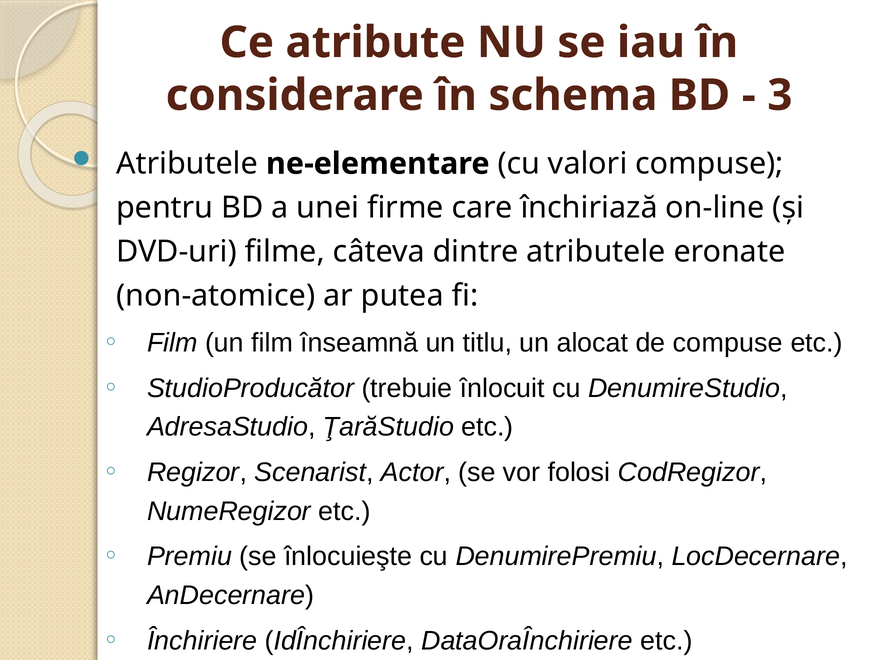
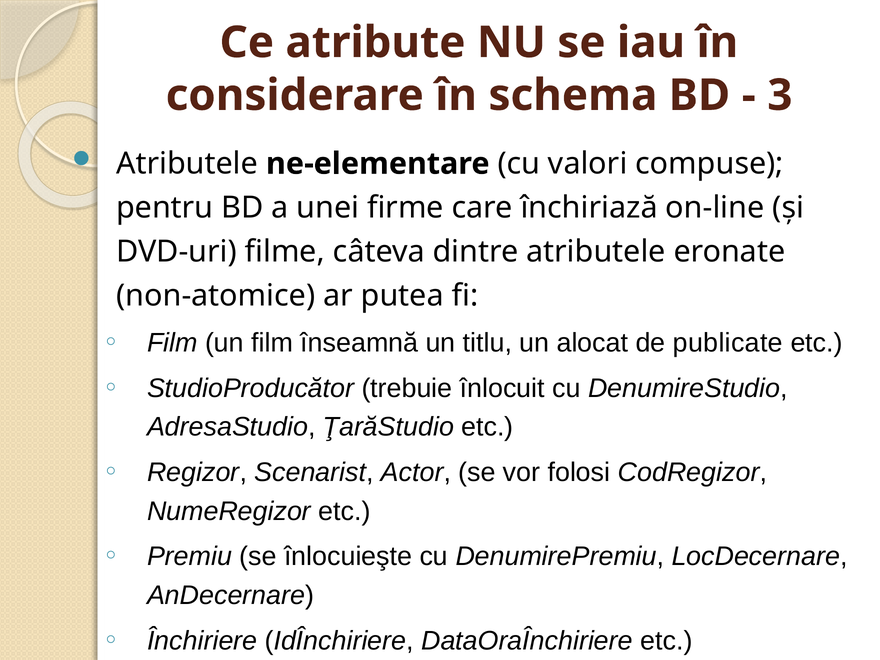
de compuse: compuse -> publicate
